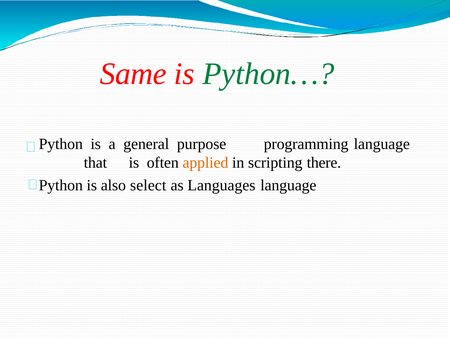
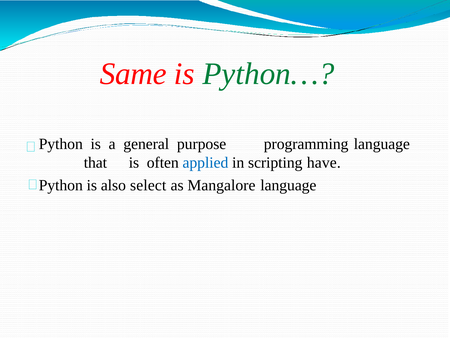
applied colour: orange -> blue
there: there -> have
Languages: Languages -> Mangalore
